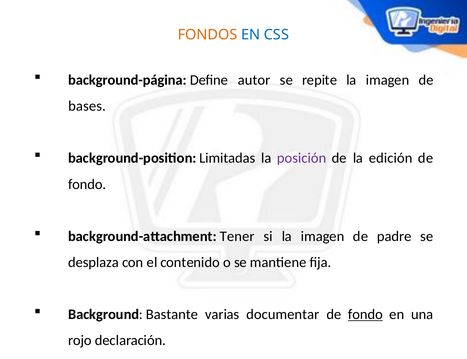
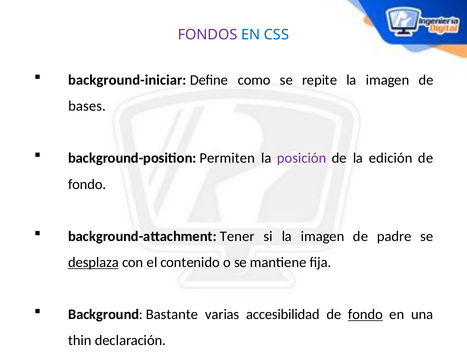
FONDOS colour: orange -> purple
background-página: background-página -> background-iniciar
autor: autor -> como
Limitadas: Limitadas -> Permiten
desplaza underline: none -> present
documentar: documentar -> accesibilidad
rojo: rojo -> thin
